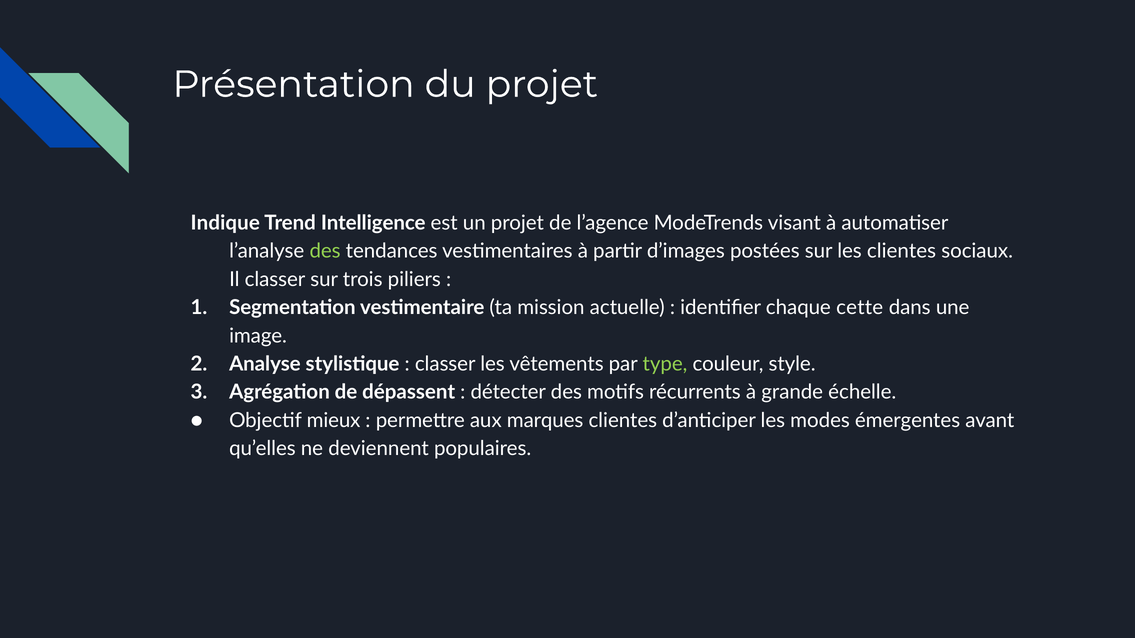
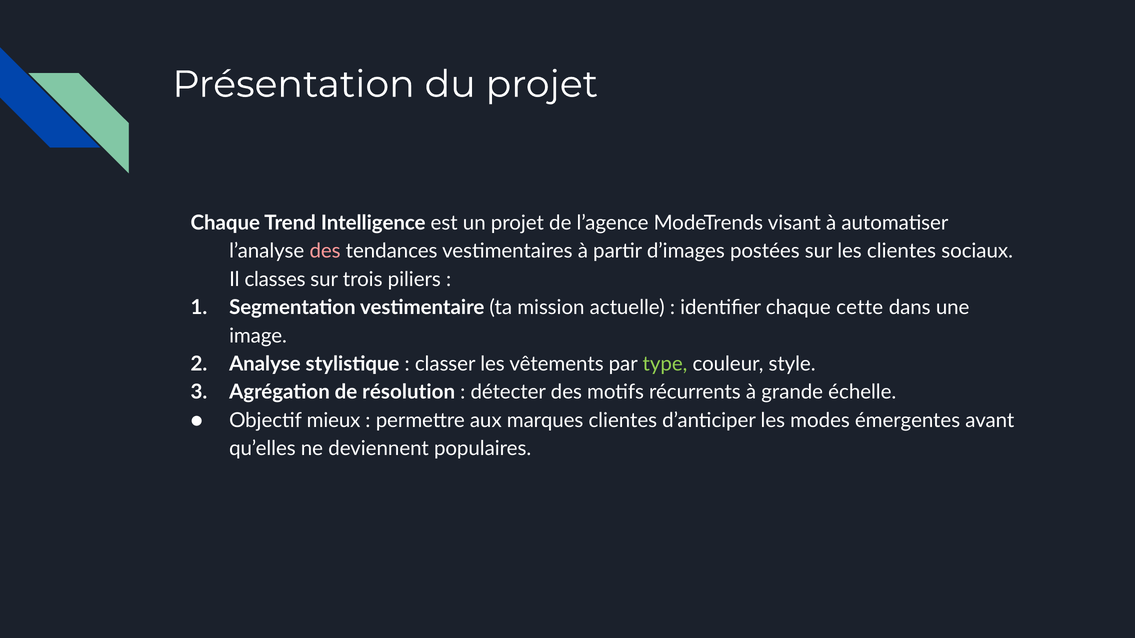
Indique at (225, 223): Indique -> Chaque
des at (325, 251) colour: light green -> pink
Il classer: classer -> classes
dépassent: dépassent -> résolution
